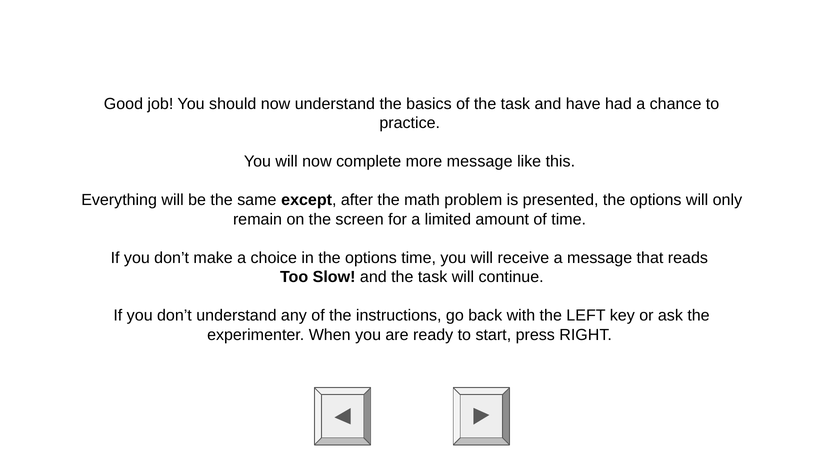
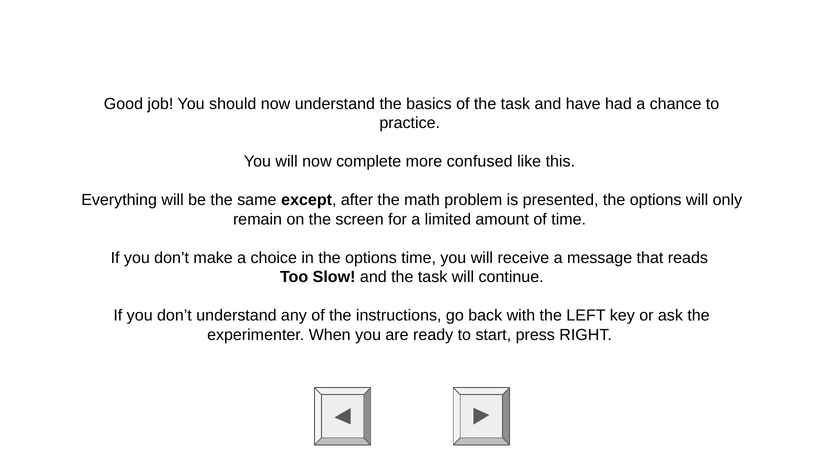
more message: message -> confused
